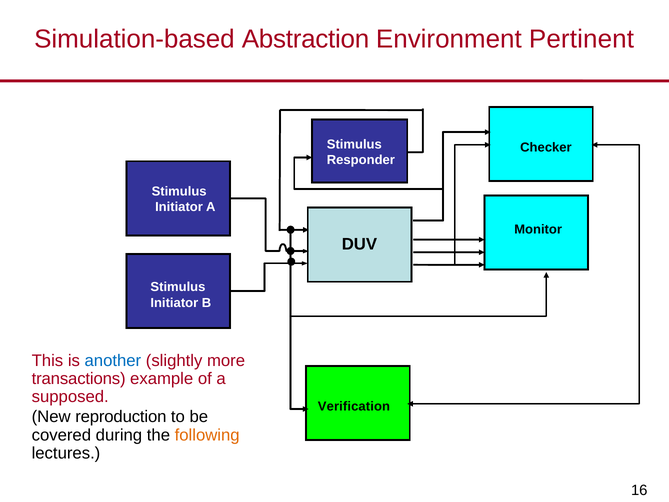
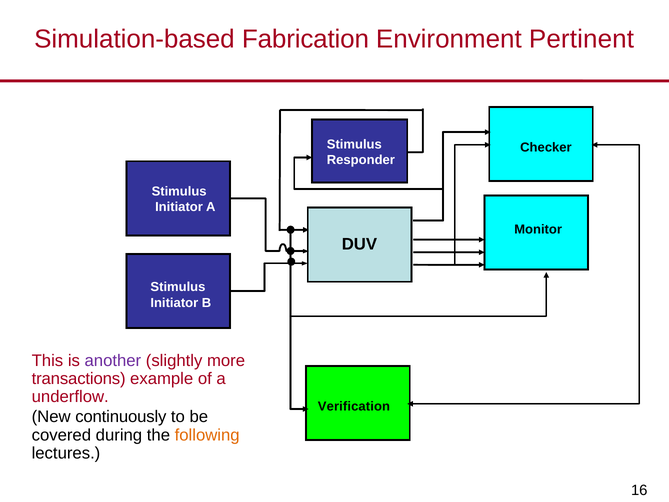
Abstraction: Abstraction -> Fabrication
another colour: blue -> purple
supposed: supposed -> underflow
reproduction: reproduction -> continuously
